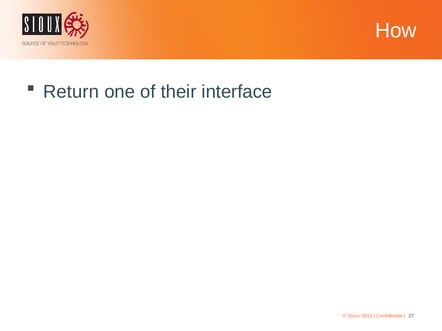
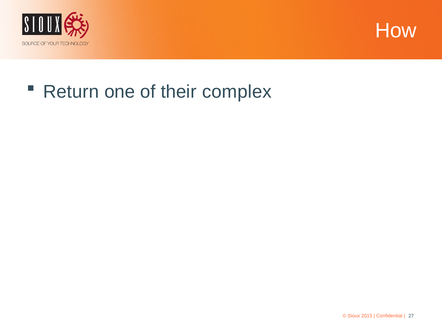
interface: interface -> complex
